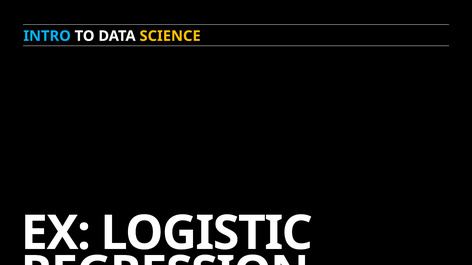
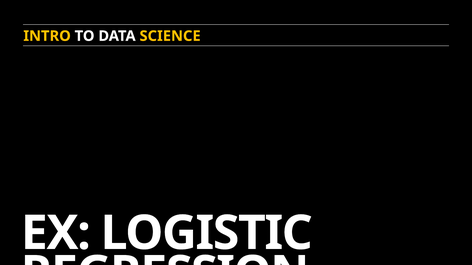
INTRO colour: light blue -> yellow
